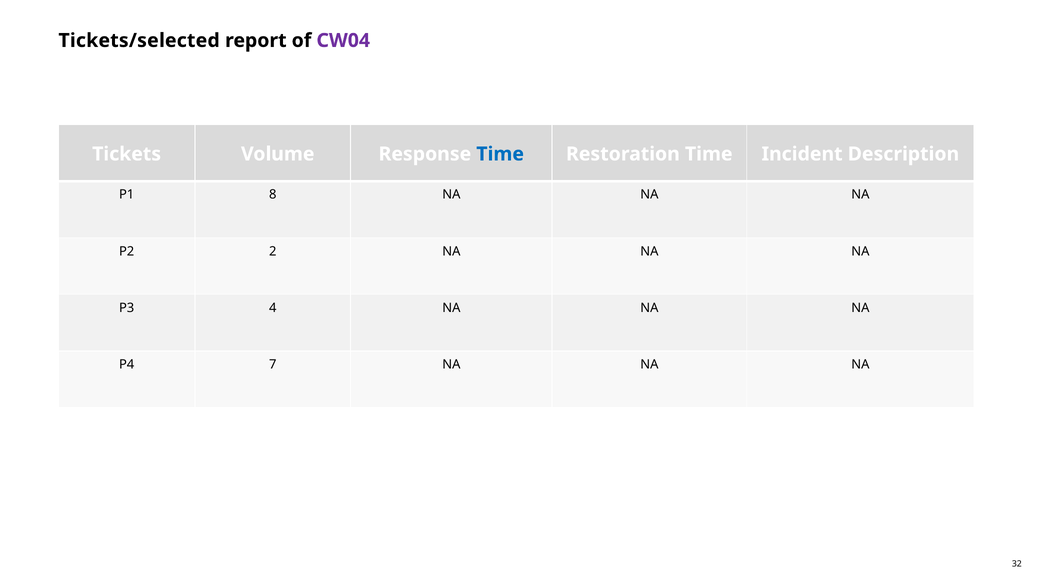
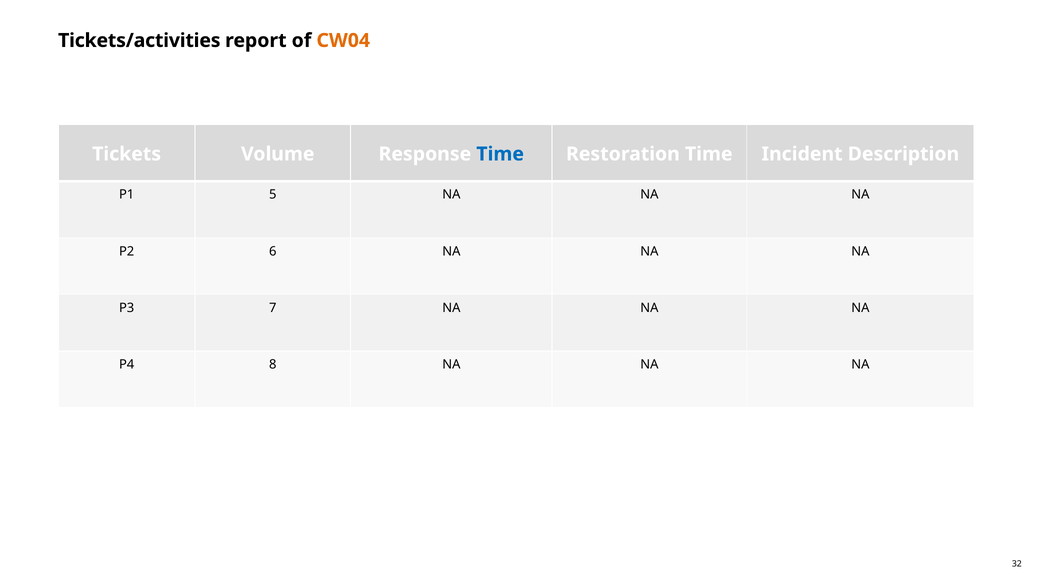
Tickets/selected: Tickets/selected -> Tickets/activities
CW04 colour: purple -> orange
8: 8 -> 5
2: 2 -> 6
4: 4 -> 7
7: 7 -> 8
